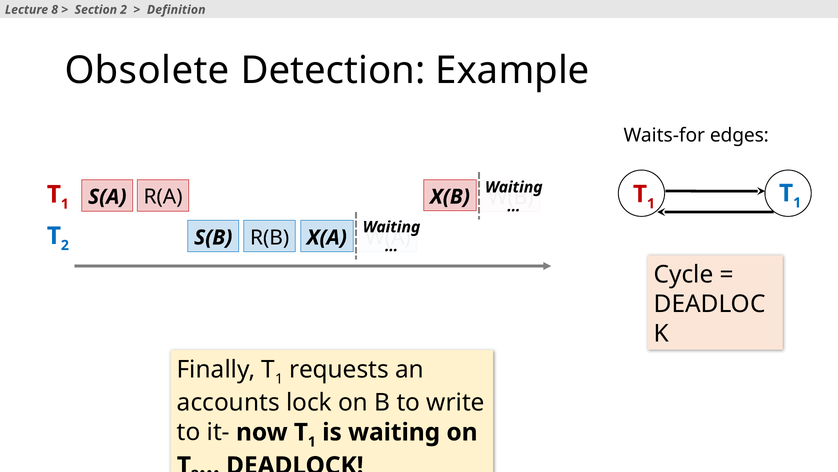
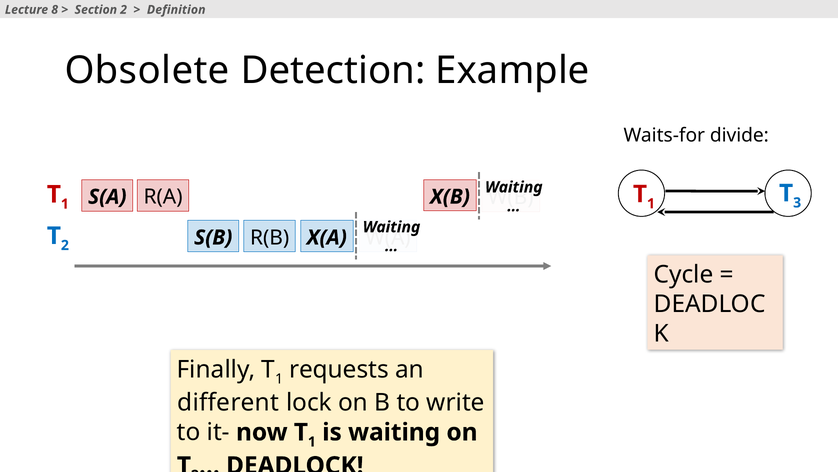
edges: edges -> divide
1 at (797, 203): 1 -> 3
accounts: accounts -> different
